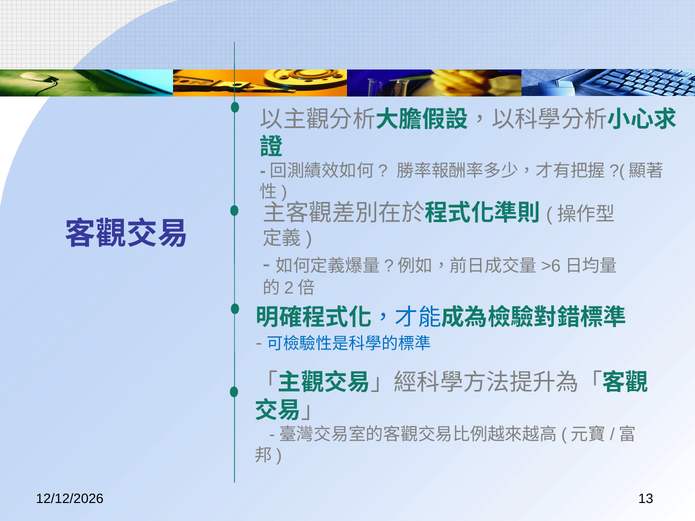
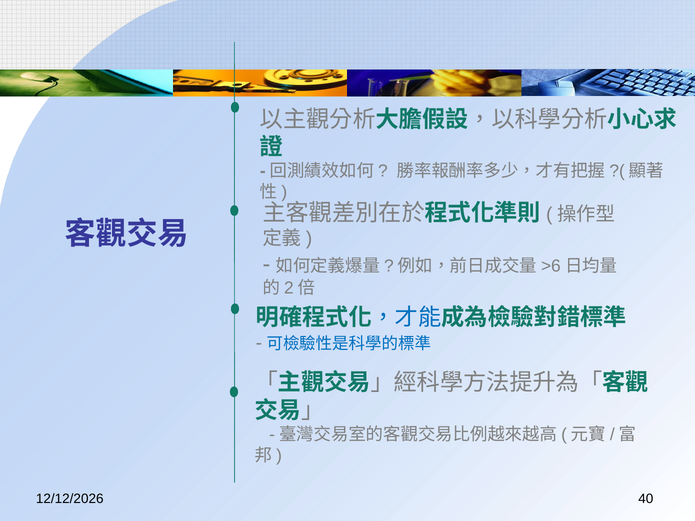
13: 13 -> 40
